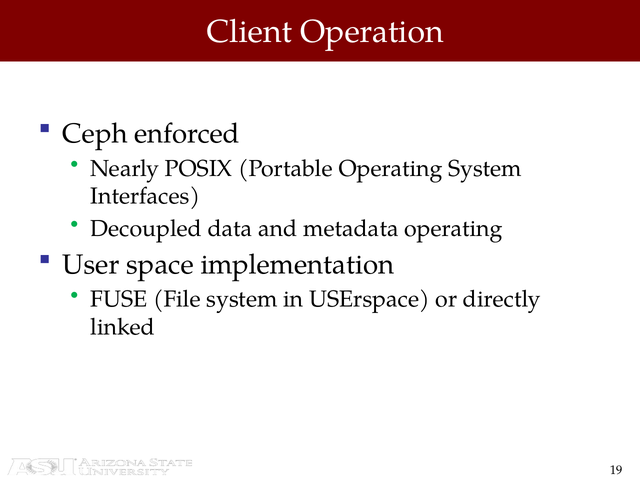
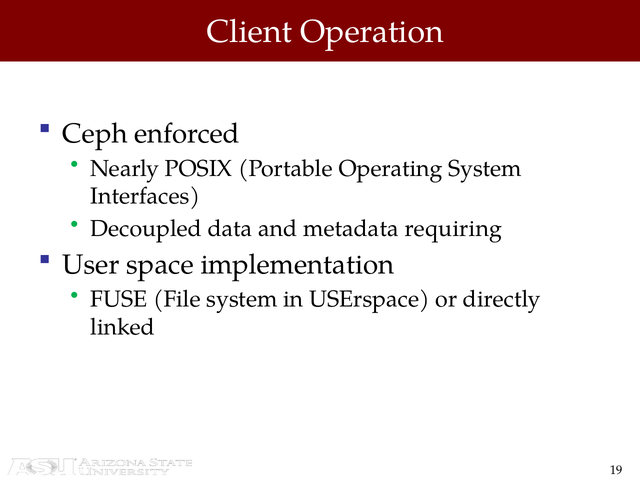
metadata operating: operating -> requiring
